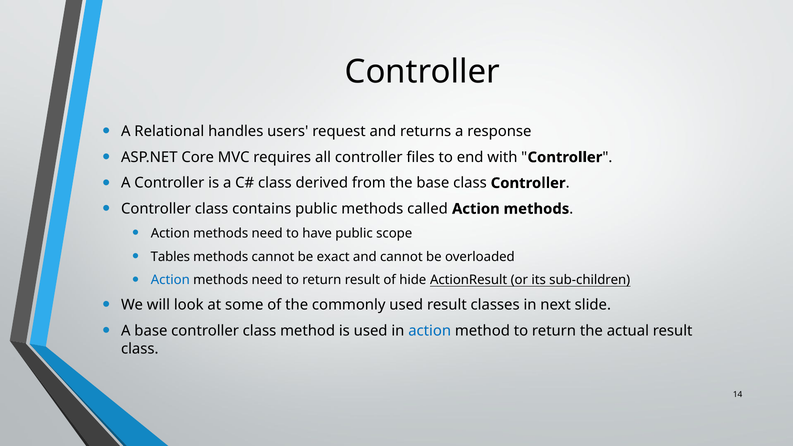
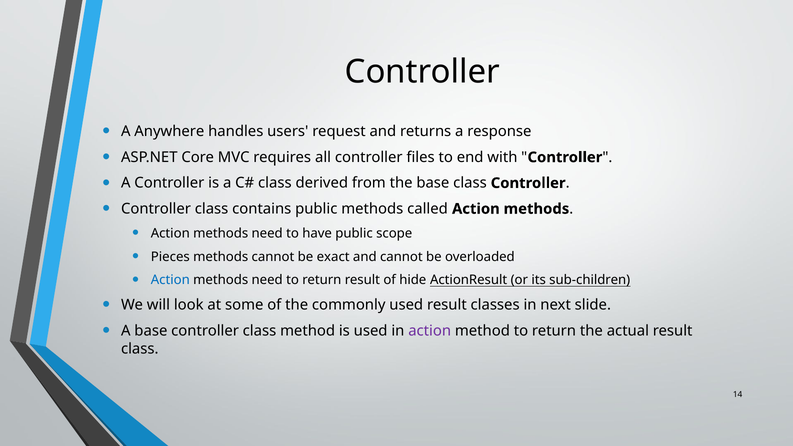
Relational: Relational -> Anywhere
Tables: Tables -> Pieces
action at (430, 331) colour: blue -> purple
